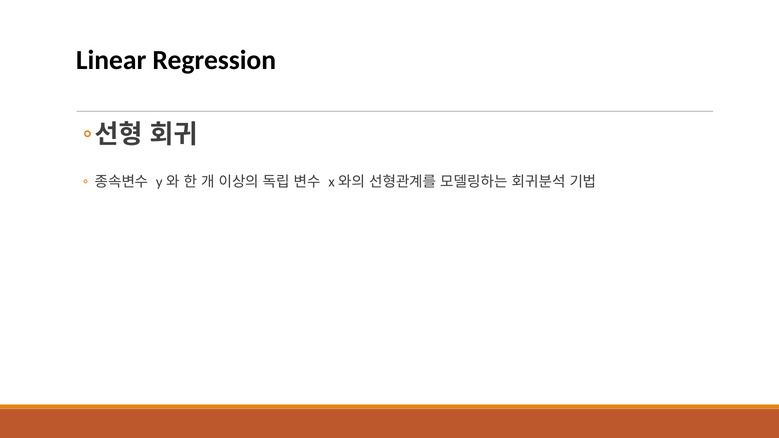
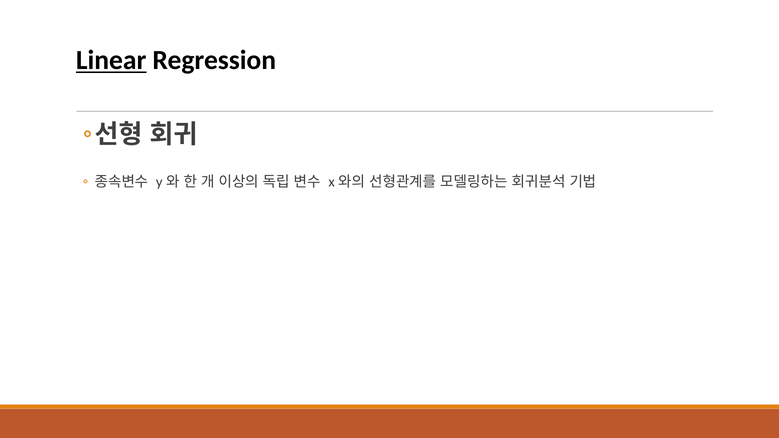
Linear underline: none -> present
